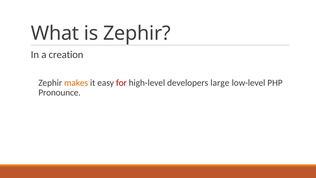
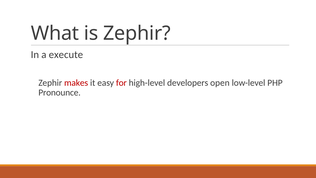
creation: creation -> execute
makes colour: orange -> red
large: large -> open
